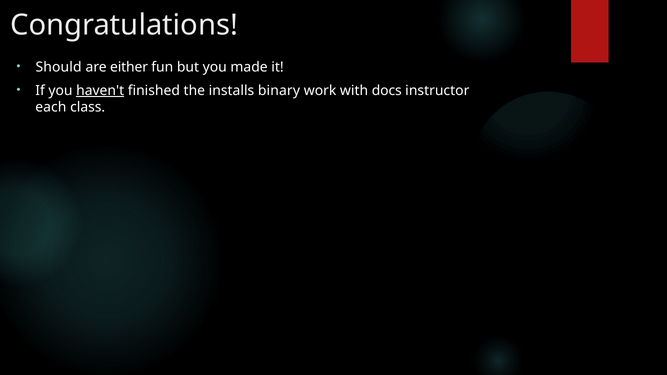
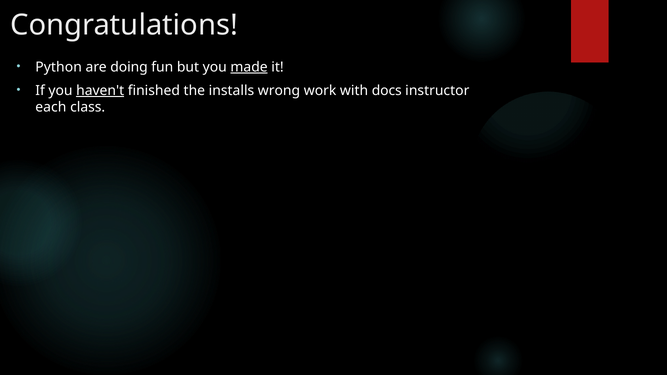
Should: Should -> Python
either: either -> doing
made underline: none -> present
binary: binary -> wrong
